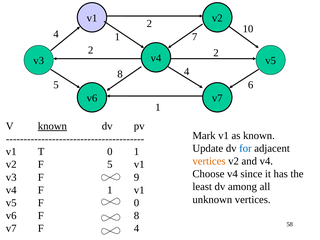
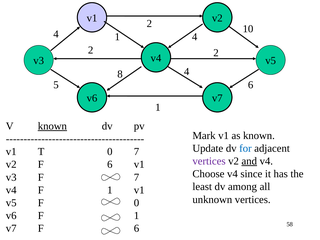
1 7: 7 -> 4
0 1: 1 -> 7
vertices at (209, 161) colour: orange -> purple
and underline: none -> present
v2 F 5: 5 -> 6
F 9: 9 -> 7
v6 F 8: 8 -> 1
v7 F 4: 4 -> 6
